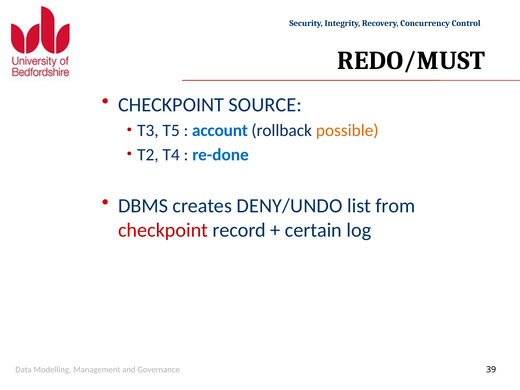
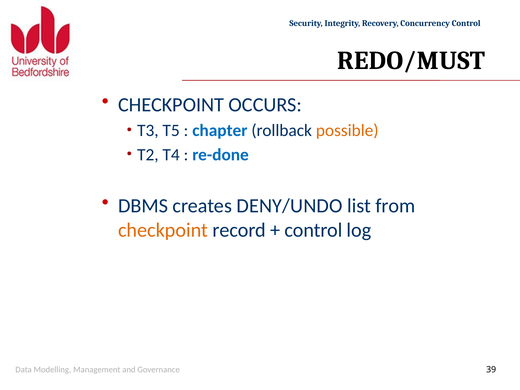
SOURCE: SOURCE -> OCCURS
account: account -> chapter
checkpoint at (163, 230) colour: red -> orange
certain at (313, 230): certain -> control
